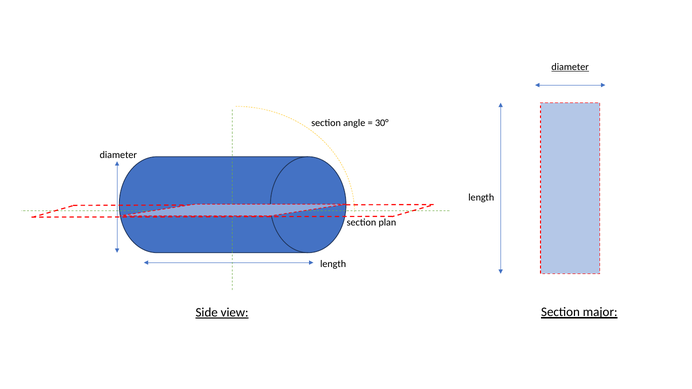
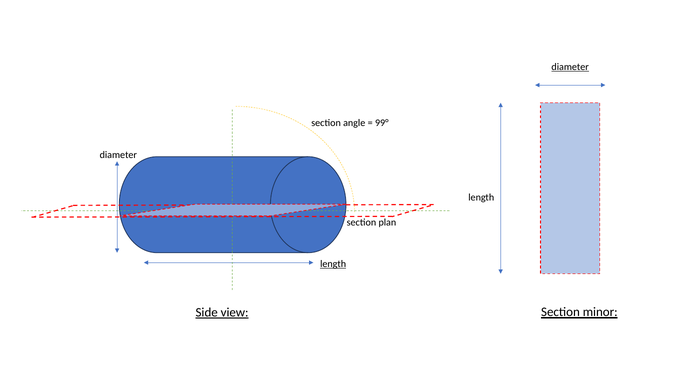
30°: 30° -> 99°
length at (333, 264) underline: none -> present
major: major -> minor
